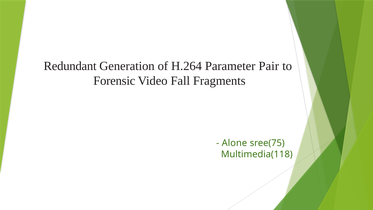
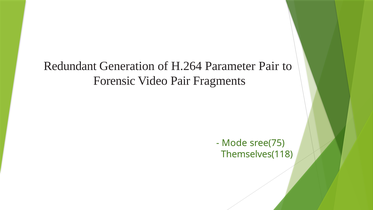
Video Fall: Fall -> Pair
Alone: Alone -> Mode
Multimedia(118: Multimedia(118 -> Themselves(118
